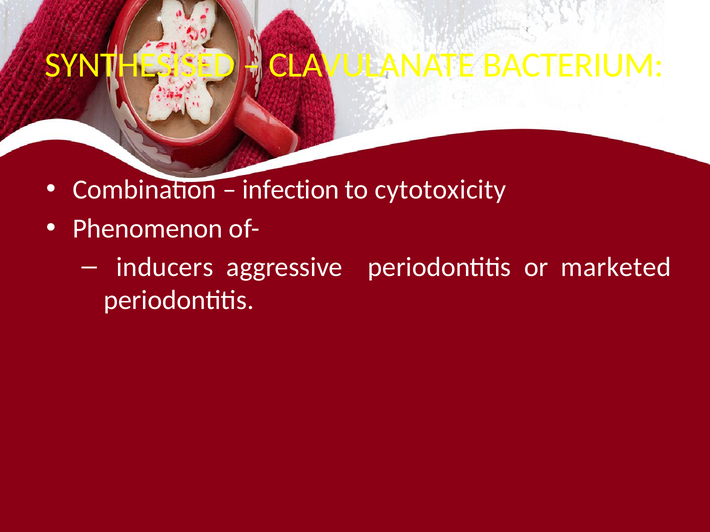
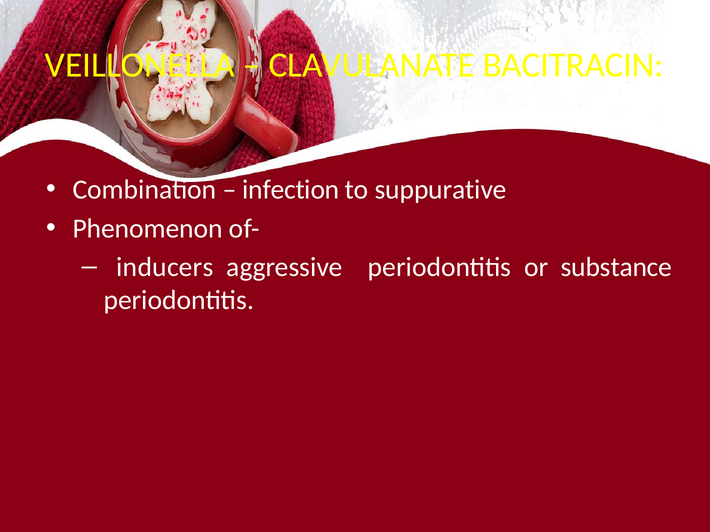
SYNTHESISED: SYNTHESISED -> VEILLONELLA
BACTERIUM: BACTERIUM -> BACITRACIN
cytotoxicity: cytotoxicity -> suppurative
marketed: marketed -> substance
